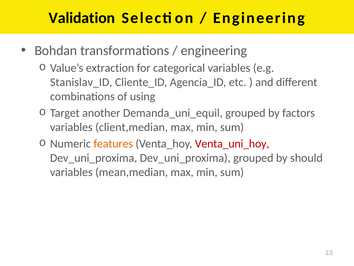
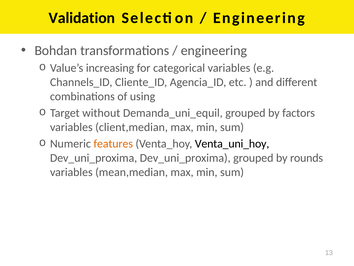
extraction: extraction -> increasing
Stanislav_ID: Stanislav_ID -> Channels_ID
another: another -> without
Venta_uni_hoy colour: red -> black
should: should -> rounds
